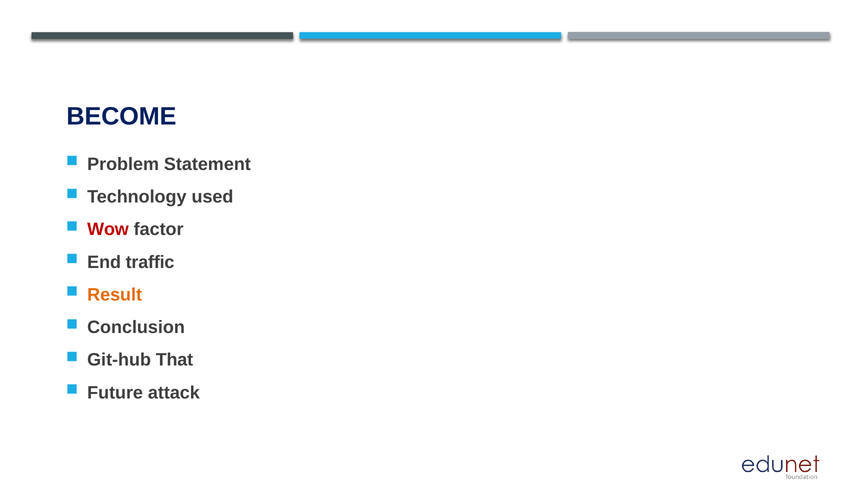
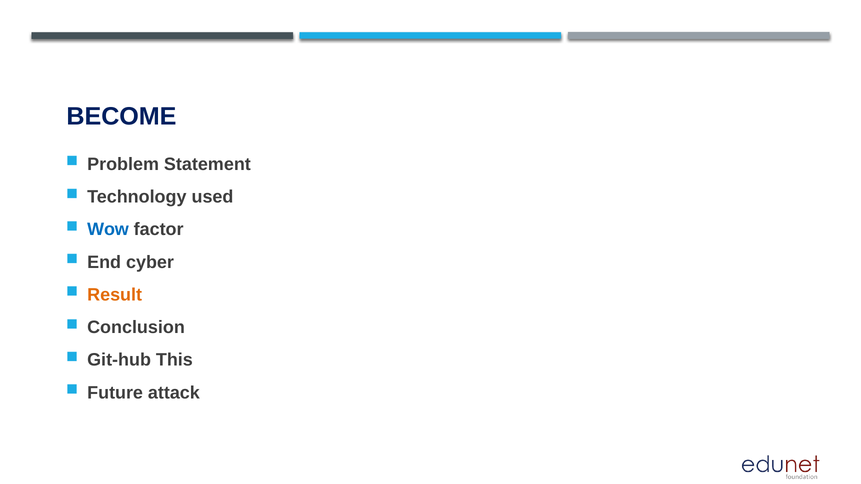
Wow colour: red -> blue
traffic: traffic -> cyber
That: That -> This
